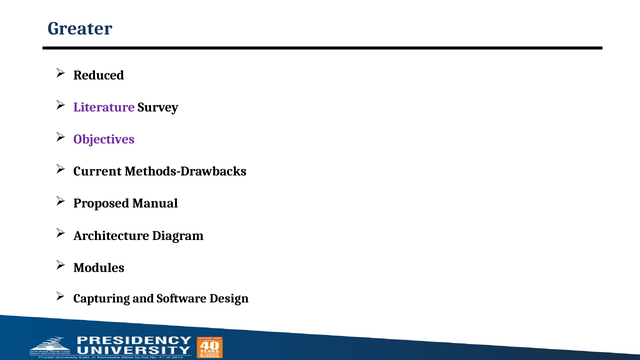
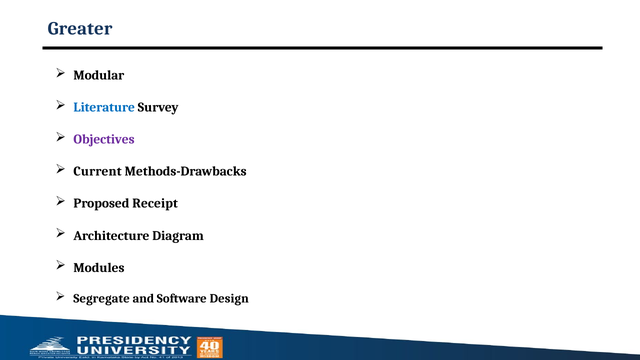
Reduced: Reduced -> Modular
Literature colour: purple -> blue
Manual: Manual -> Receipt
Capturing: Capturing -> Segregate
